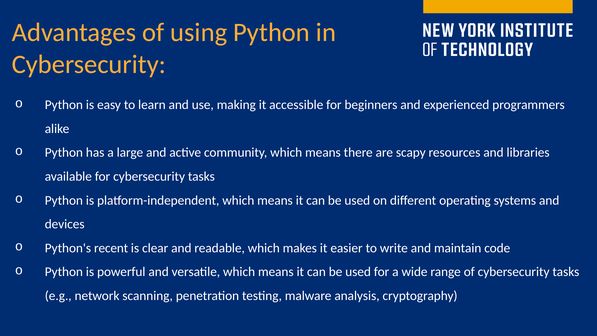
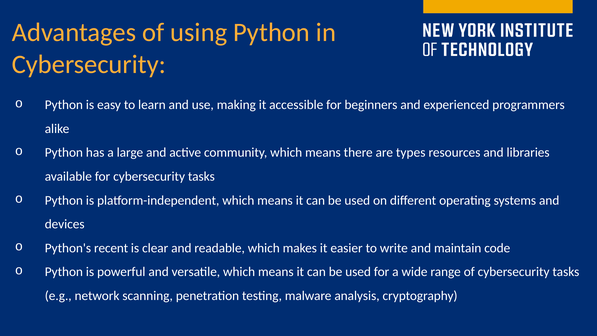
scapy: scapy -> types
